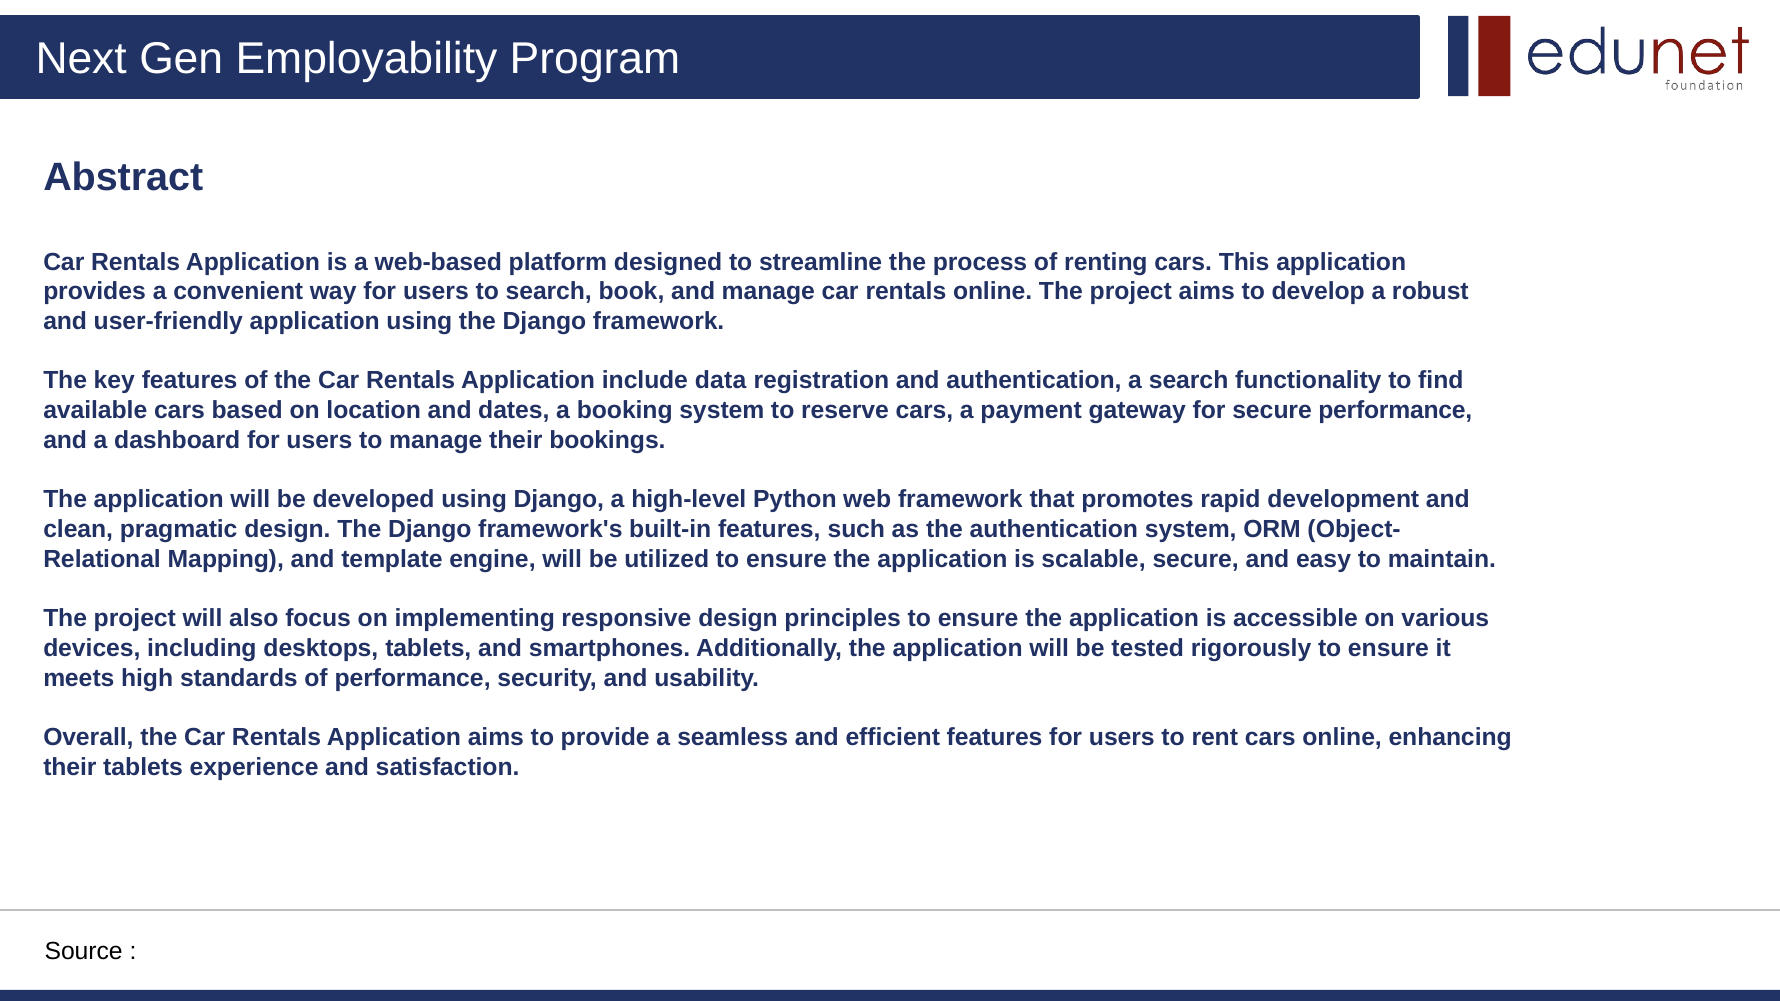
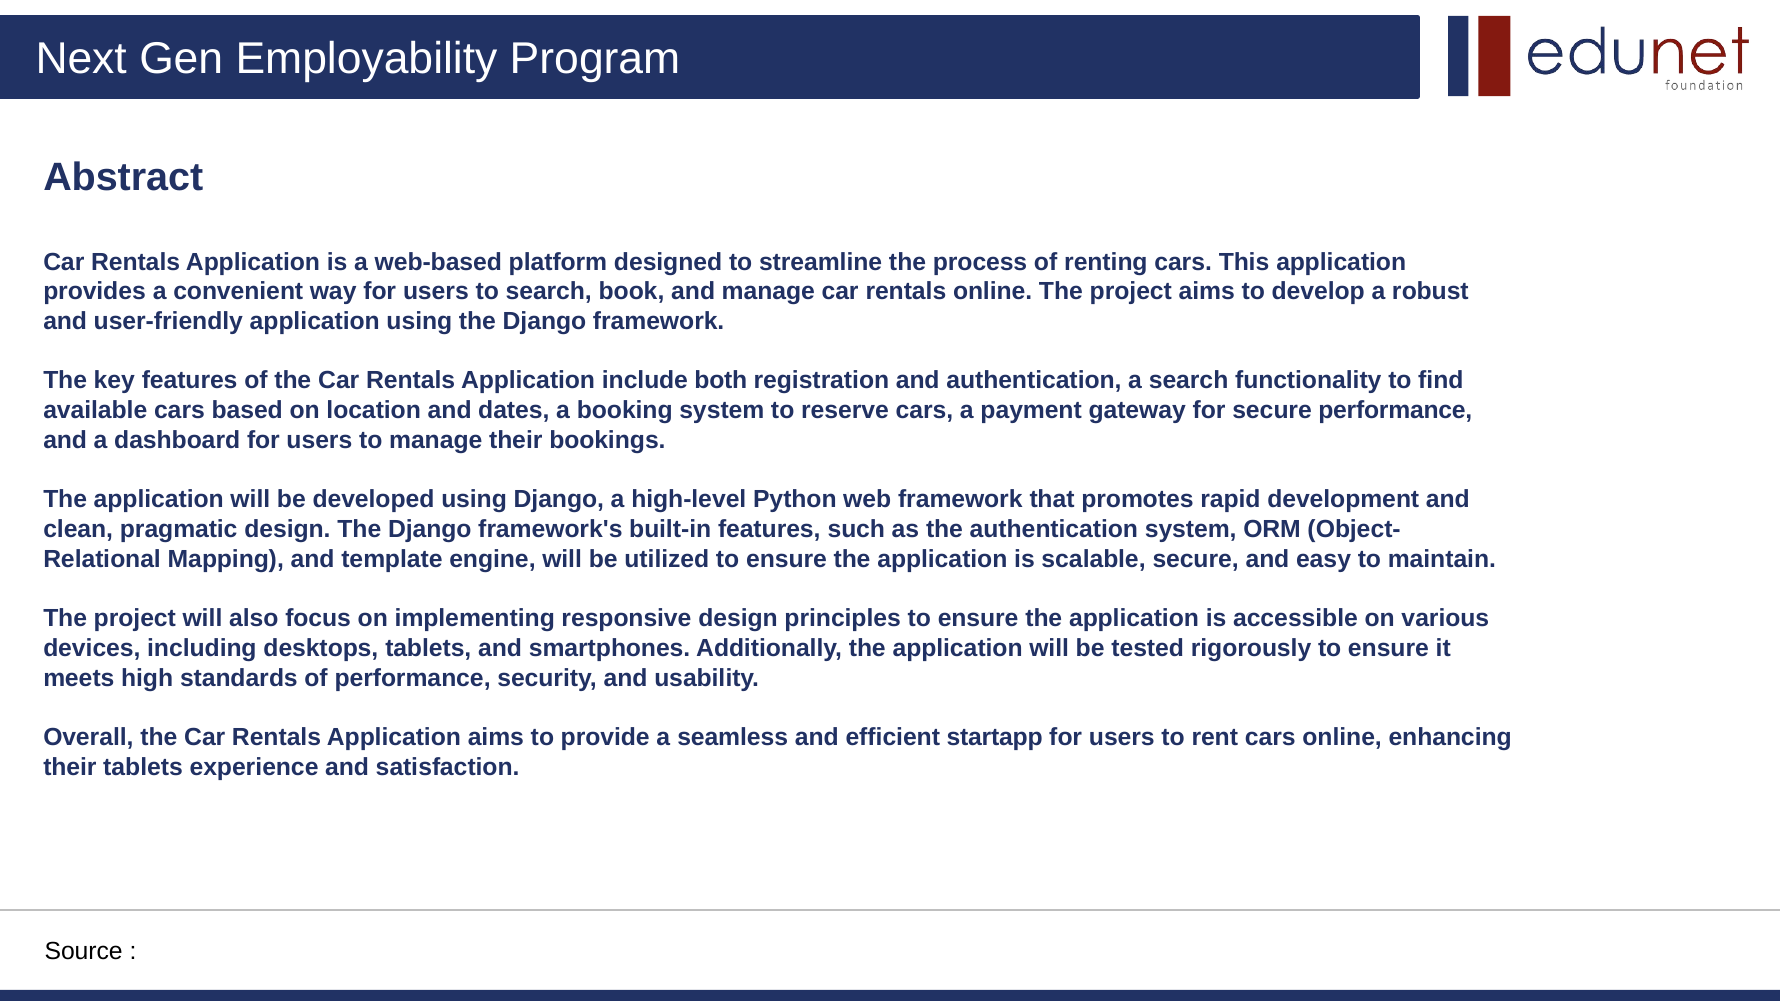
data: data -> both
efficient features: features -> startapp
